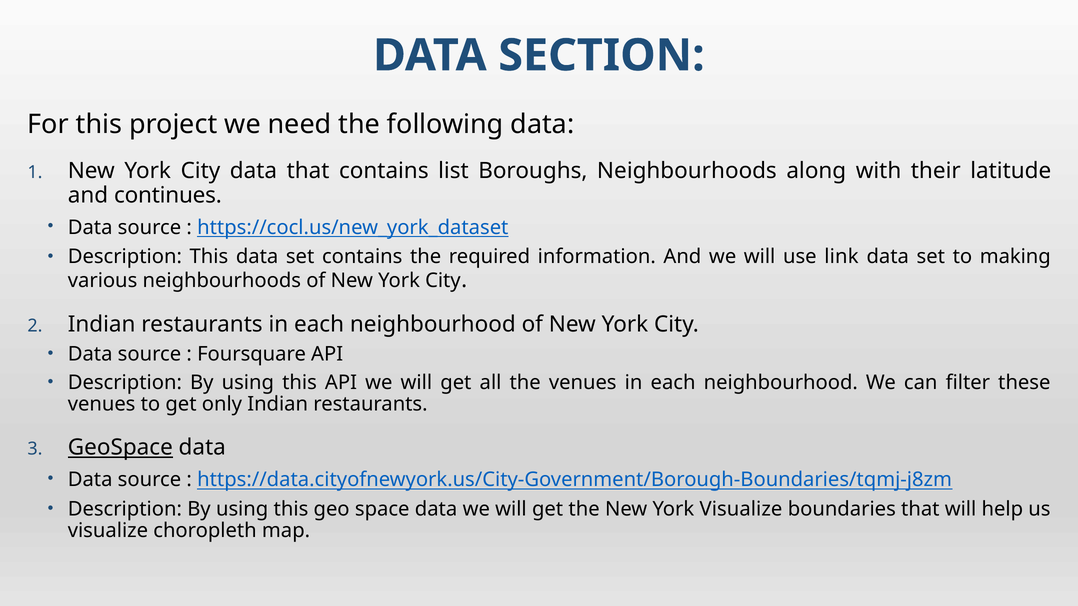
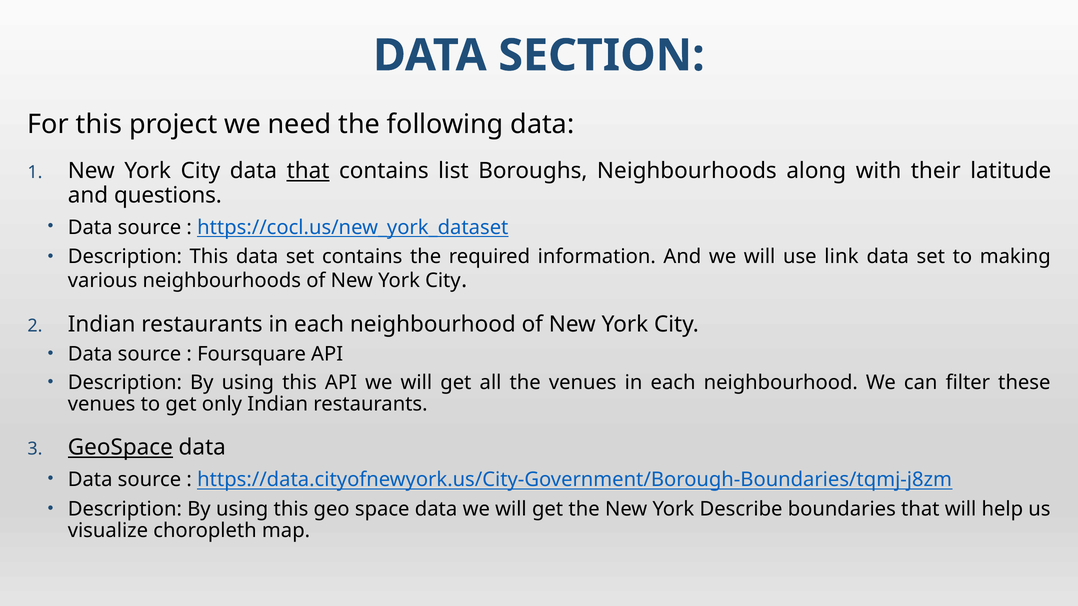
that at (308, 171) underline: none -> present
continues: continues -> questions
York Visualize: Visualize -> Describe
